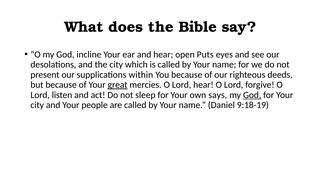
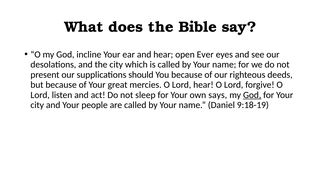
Puts: Puts -> Ever
within: within -> should
great underline: present -> none
